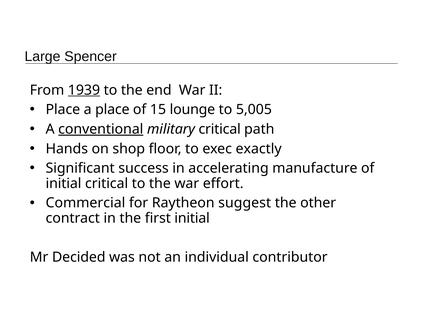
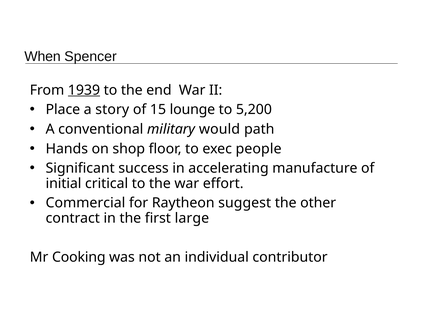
Large: Large -> When
a place: place -> story
5,005: 5,005 -> 5,200
conventional underline: present -> none
military critical: critical -> would
exactly: exactly -> people
first initial: initial -> large
Decided: Decided -> Cooking
